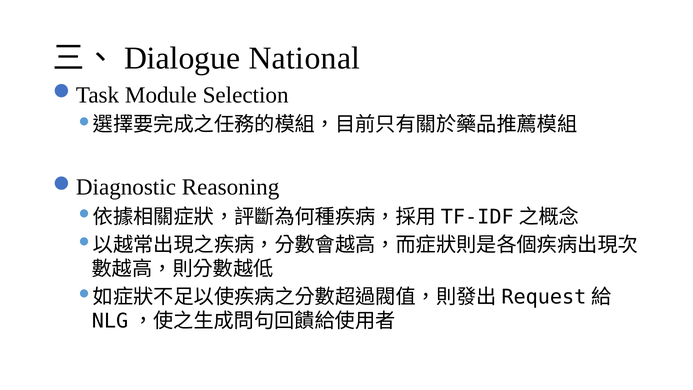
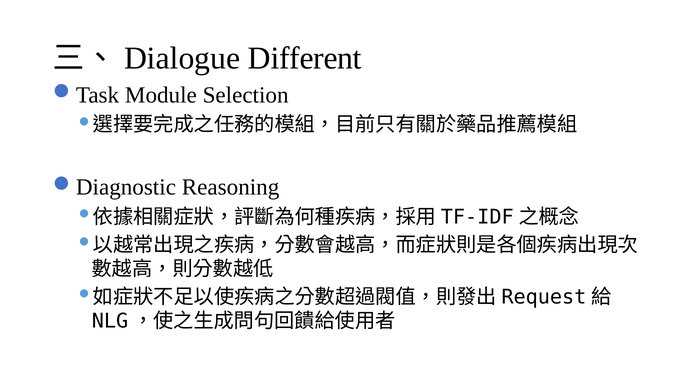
National: National -> Different
